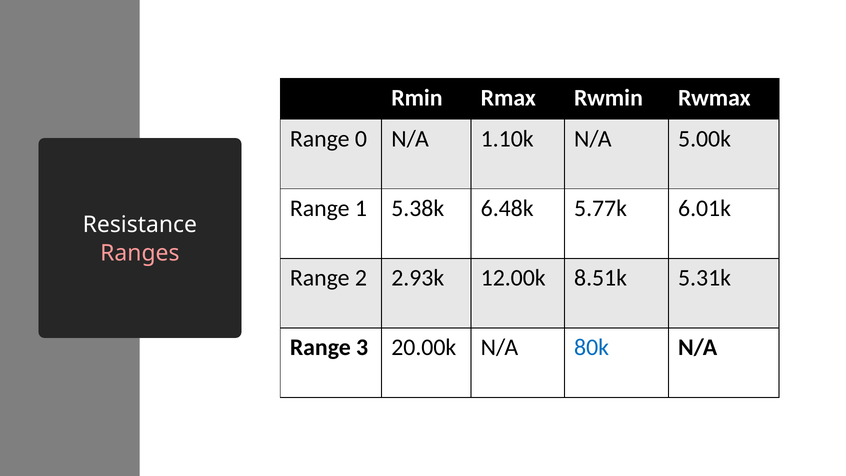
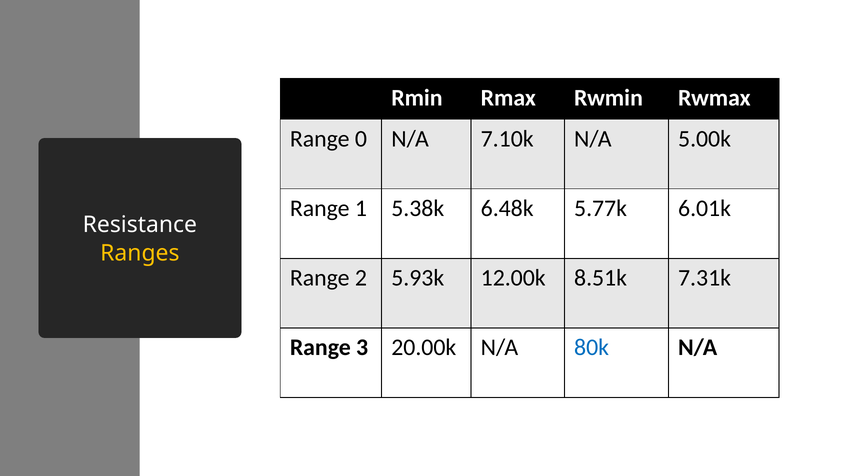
1.10k: 1.10k -> 7.10k
Ranges colour: pink -> yellow
2.93k: 2.93k -> 5.93k
5.31k: 5.31k -> 7.31k
